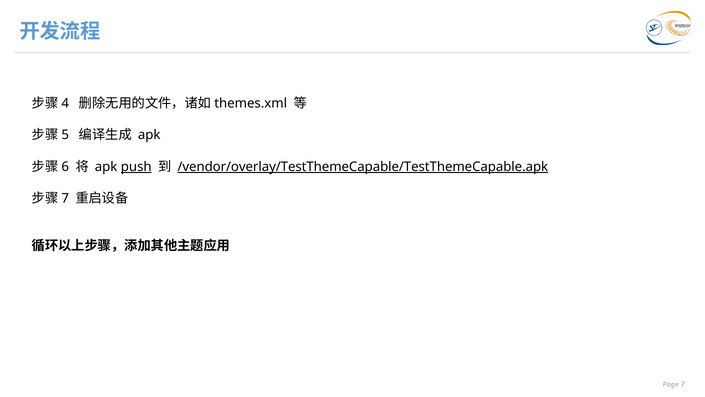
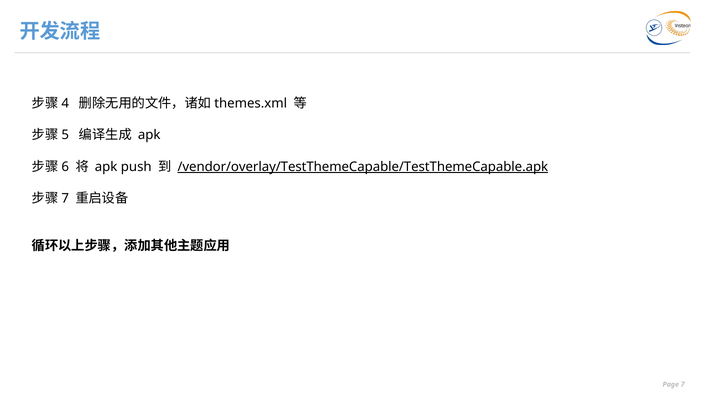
push underline: present -> none
